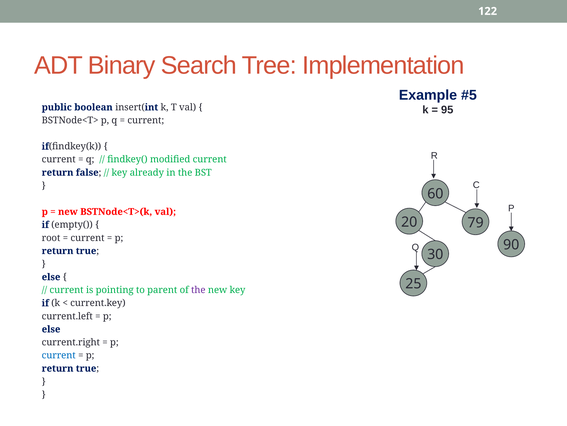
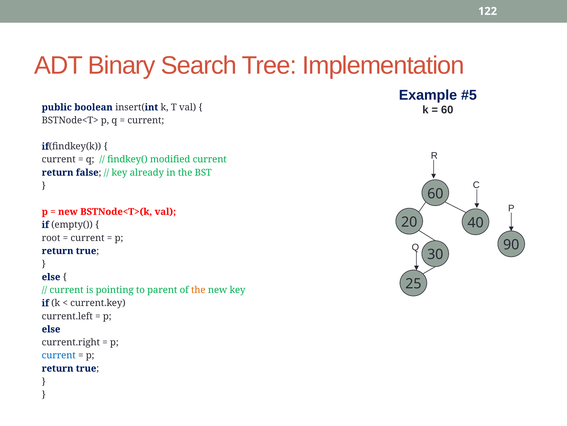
95 at (447, 110): 95 -> 60
79: 79 -> 40
the at (198, 290) colour: purple -> orange
